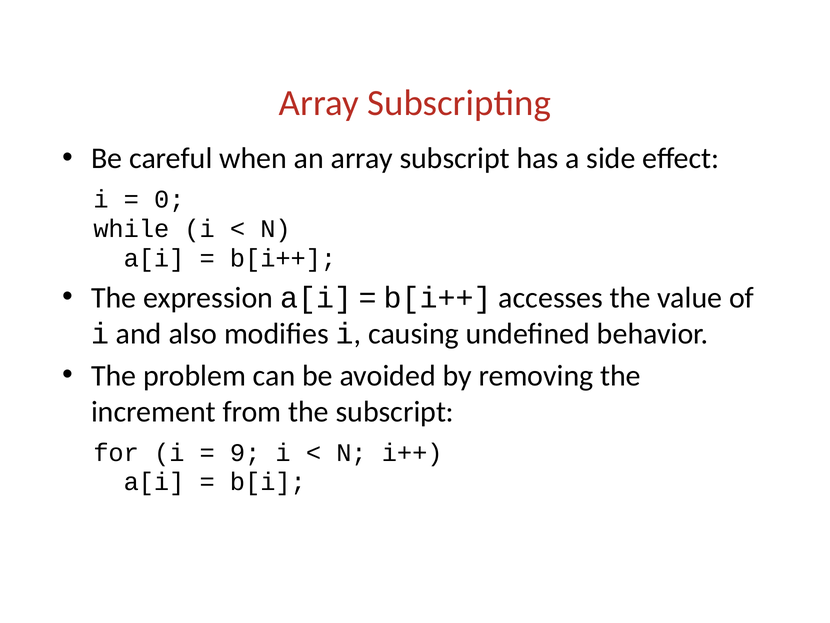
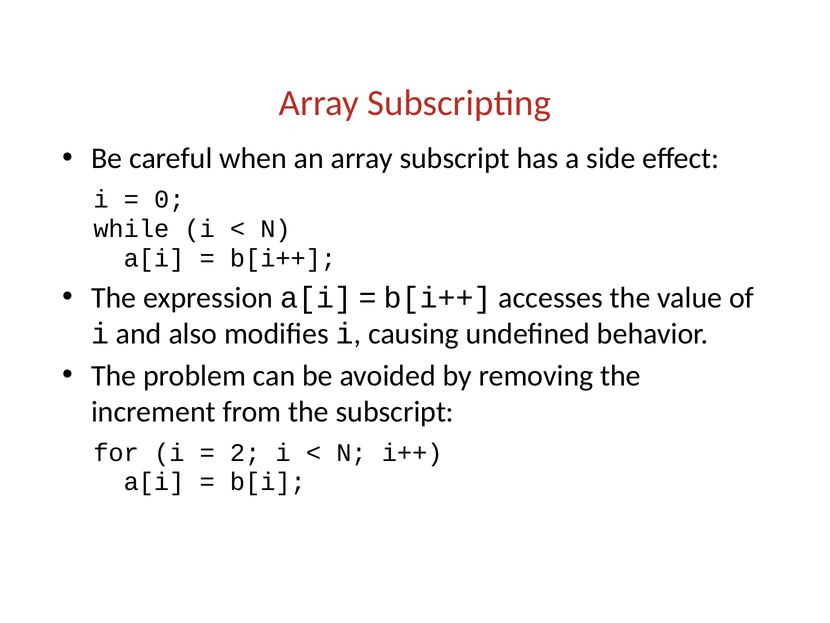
9: 9 -> 2
